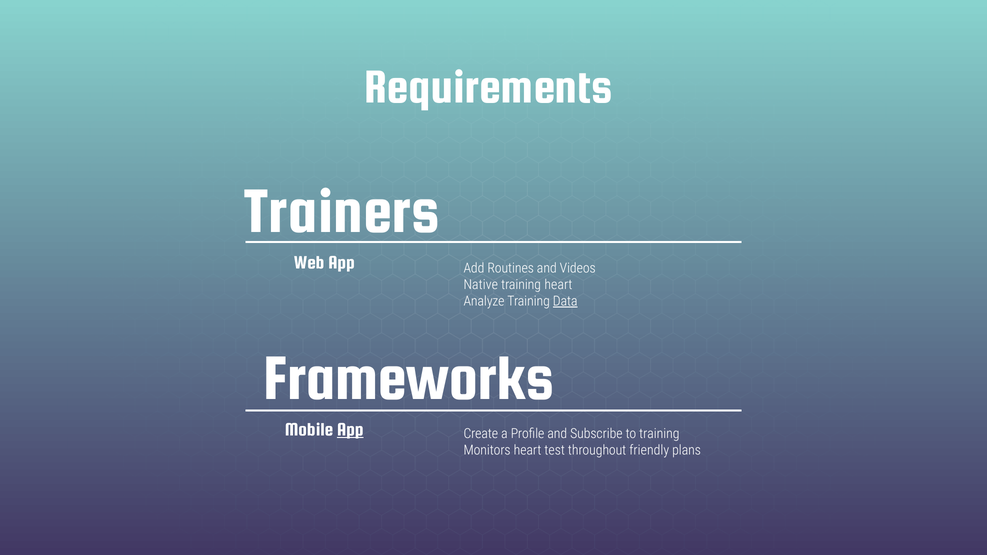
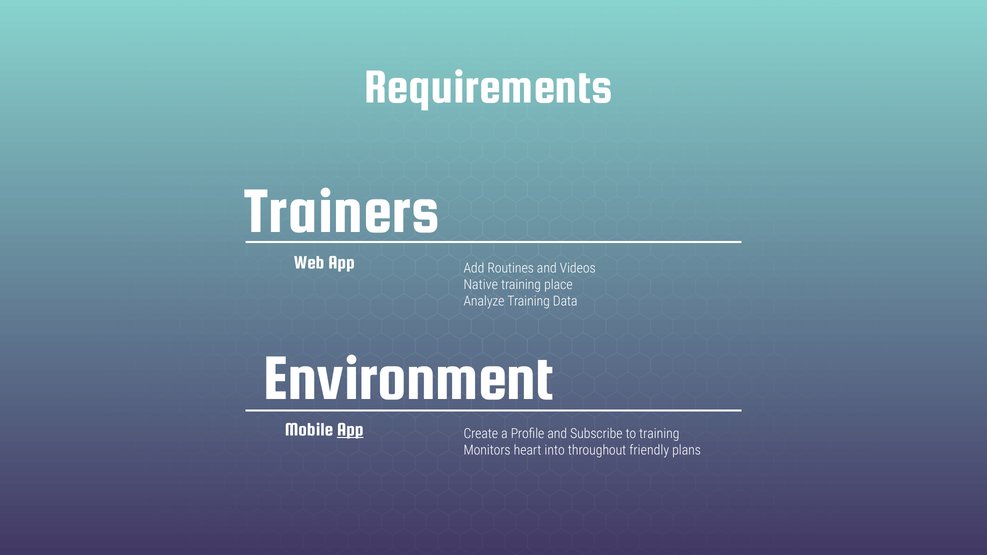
training heart: heart -> place
Data underline: present -> none
Frameworks: Frameworks -> Environment
test: test -> into
